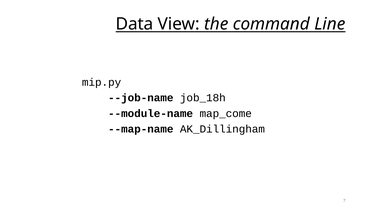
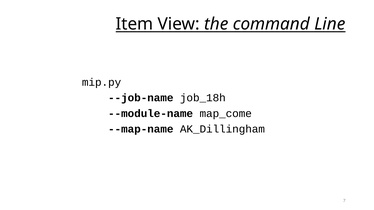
Data: Data -> Item
